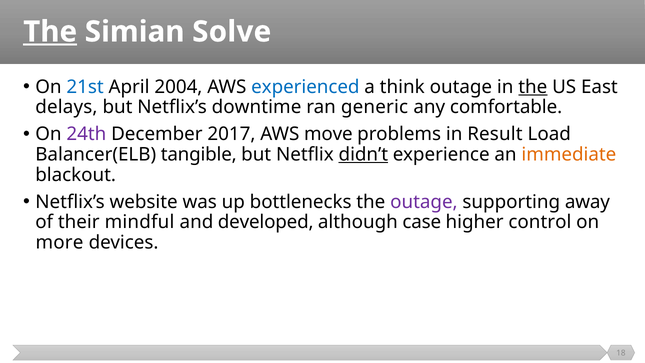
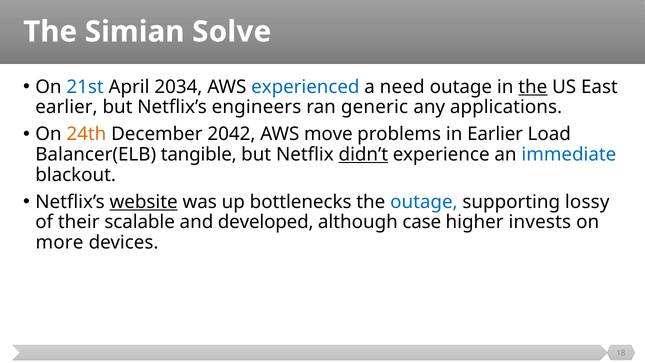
The at (50, 32) underline: present -> none
2004: 2004 -> 2034
think: think -> need
delays at (66, 107): delays -> earlier
downtime: downtime -> engineers
comfortable: comfortable -> applications
24th colour: purple -> orange
2017: 2017 -> 2042
in Result: Result -> Earlier
immediate colour: orange -> blue
website underline: none -> present
outage at (424, 202) colour: purple -> blue
away: away -> lossy
mindful: mindful -> scalable
control: control -> invests
